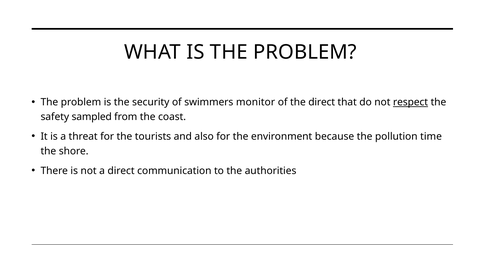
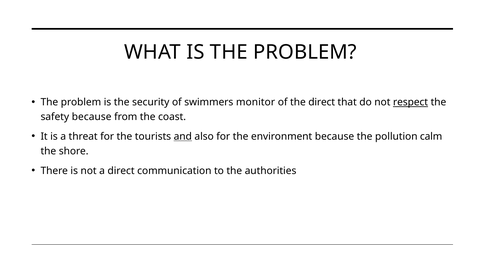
safety sampled: sampled -> because
and underline: none -> present
time: time -> calm
